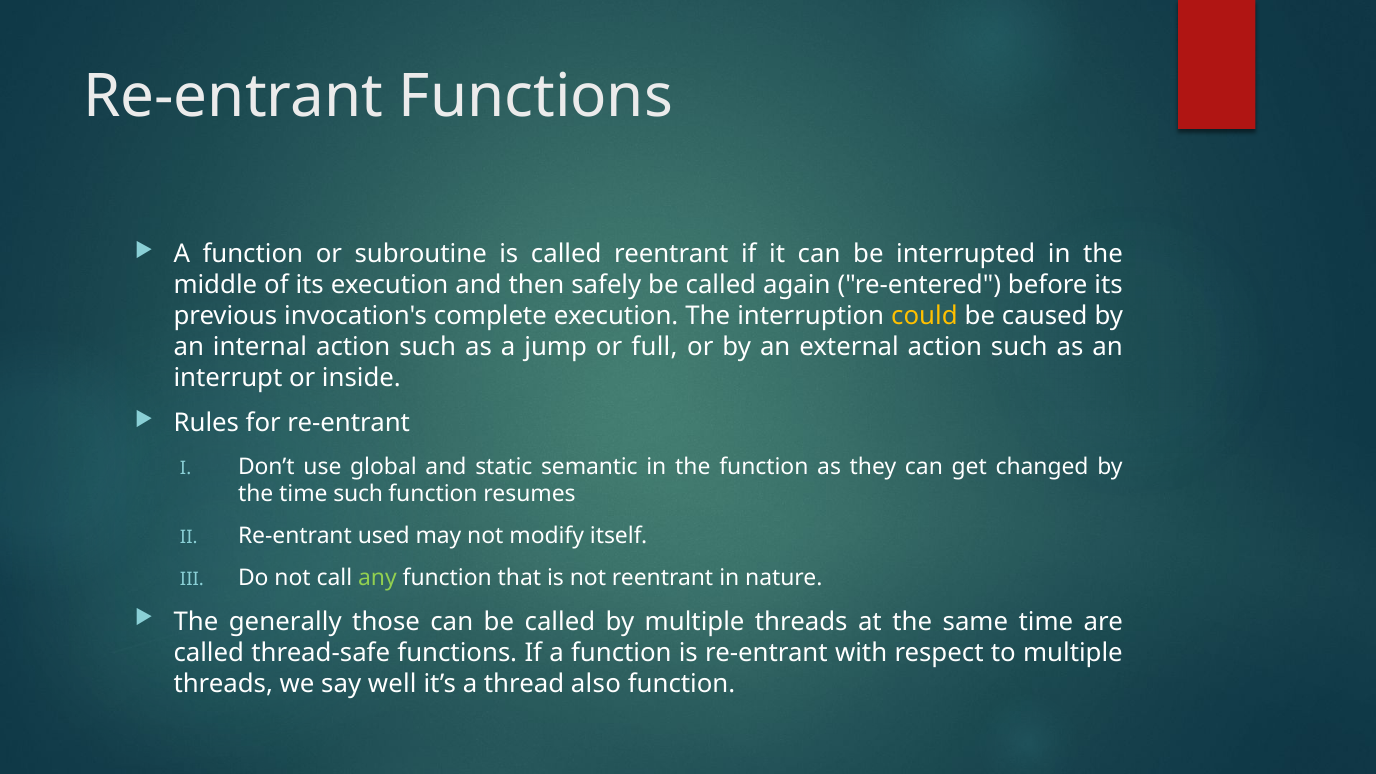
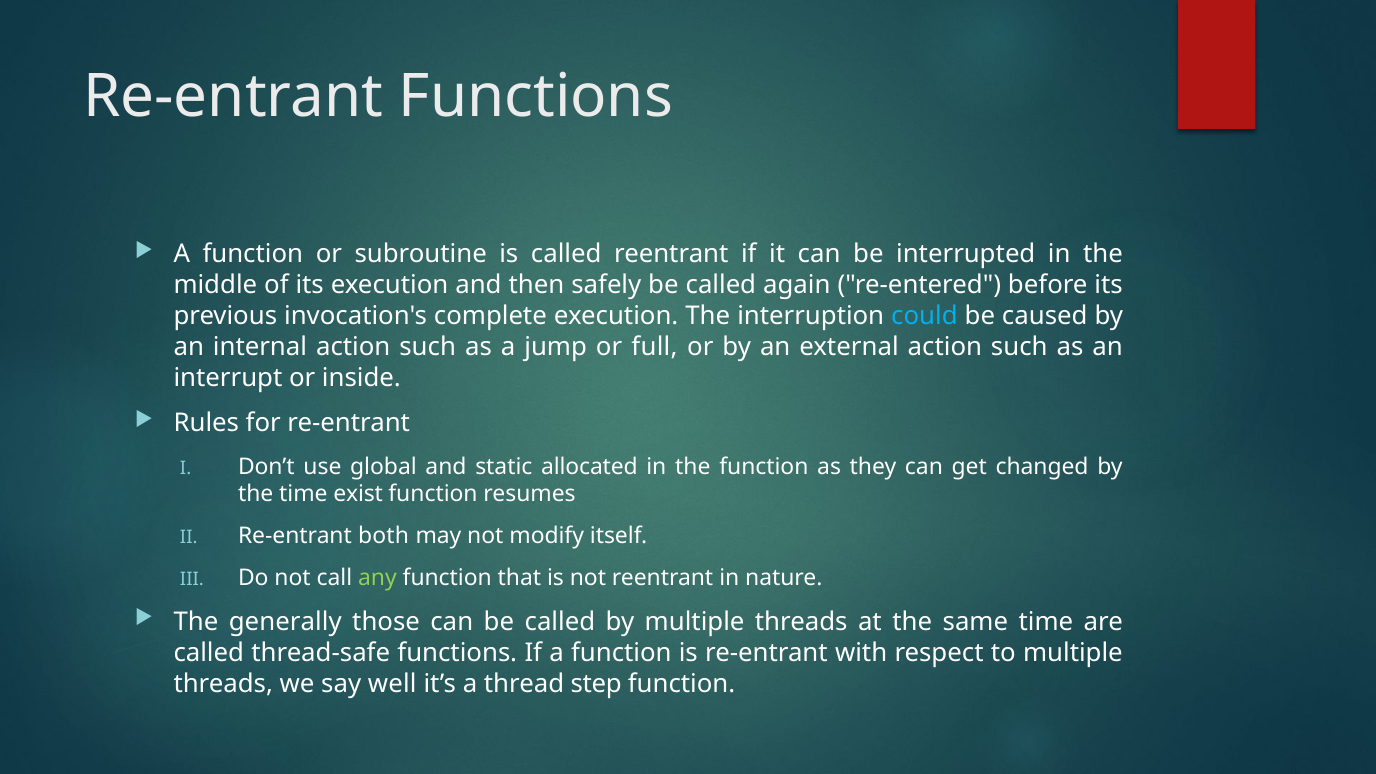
could colour: yellow -> light blue
semantic: semantic -> allocated
time such: such -> exist
used: used -> both
also: also -> step
